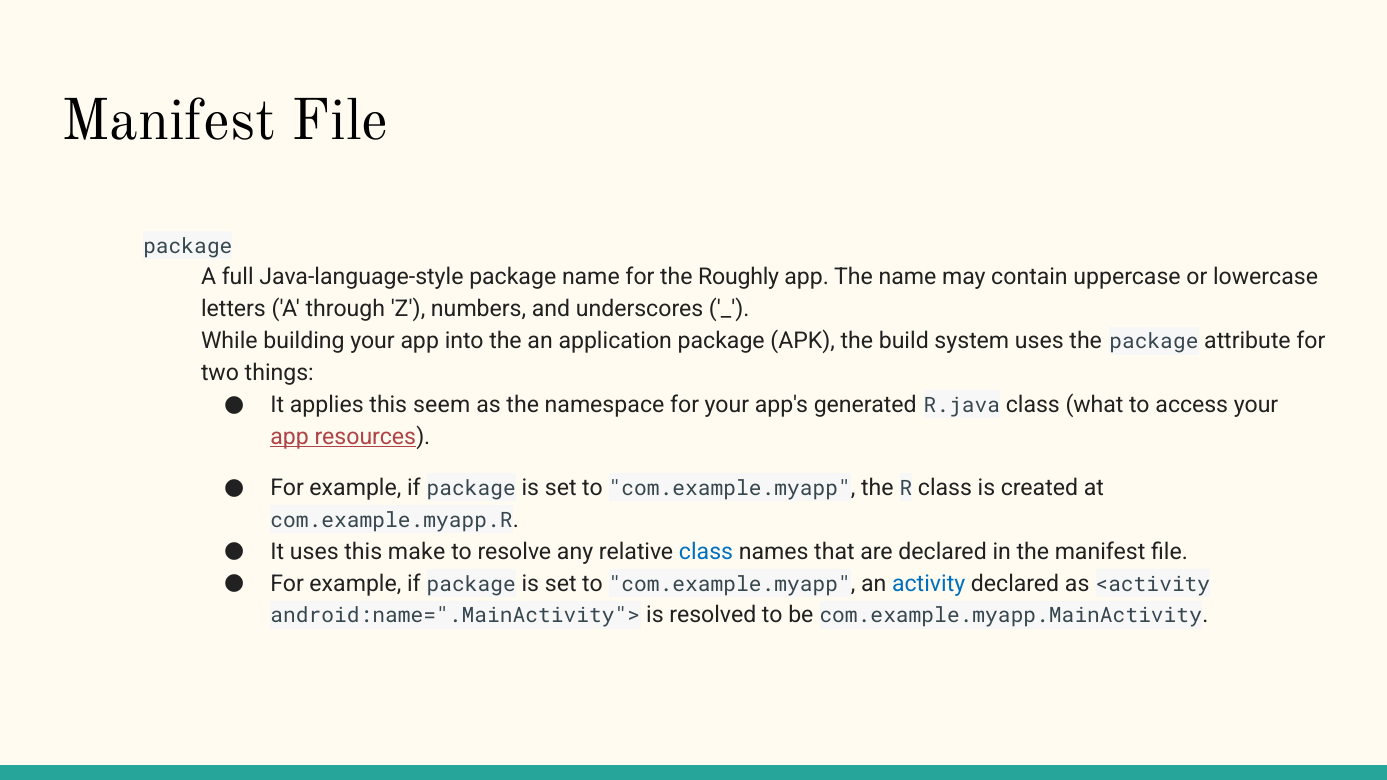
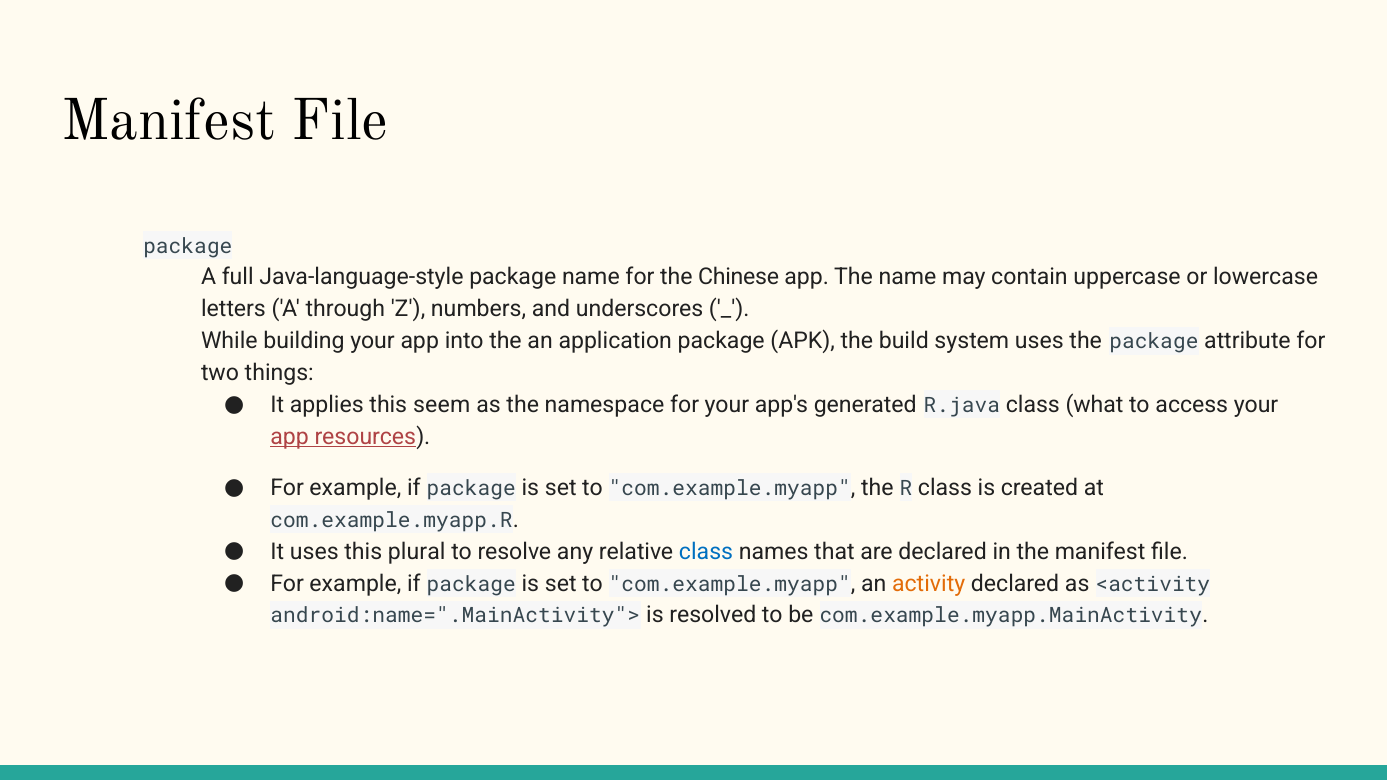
Roughly: Roughly -> Chinese
make: make -> plural
activity colour: blue -> orange
